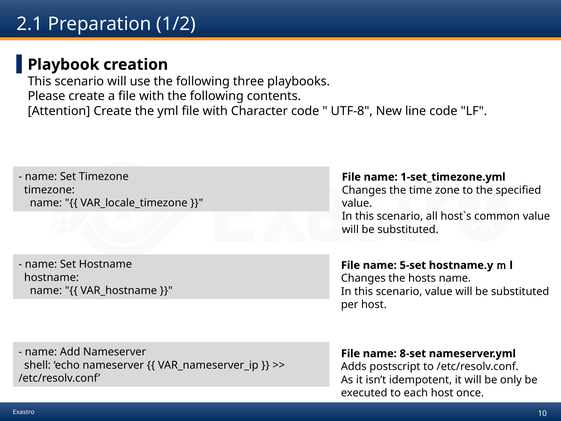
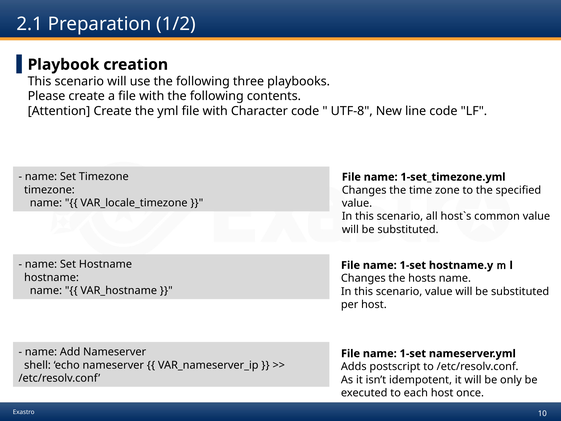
5-set at (413, 265): 5-set -> 1-set
8-set at (413, 353): 8-set -> 1-set
